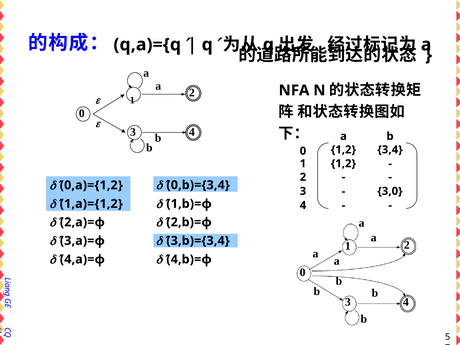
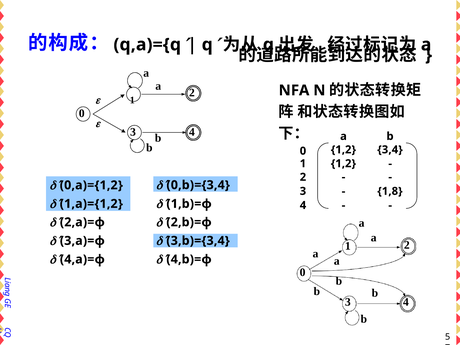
3,0: 3,0 -> 1,8
